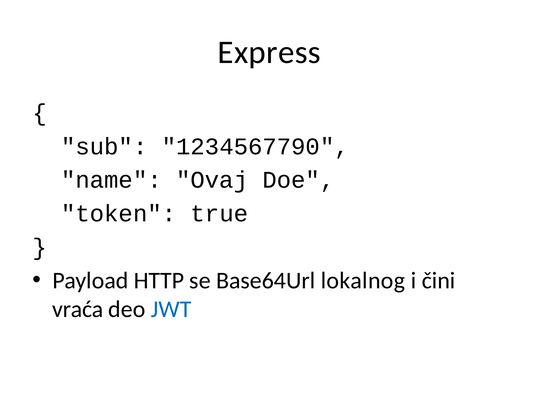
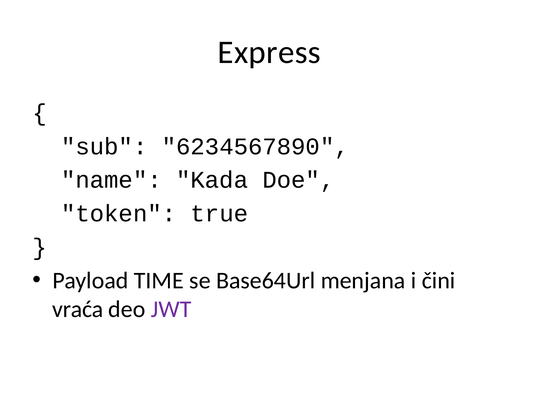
1234567790: 1234567790 -> 6234567890
Ovaj: Ovaj -> Kada
HTTP: HTTP -> TIME
lokalnog: lokalnog -> menjana
JWT colour: blue -> purple
